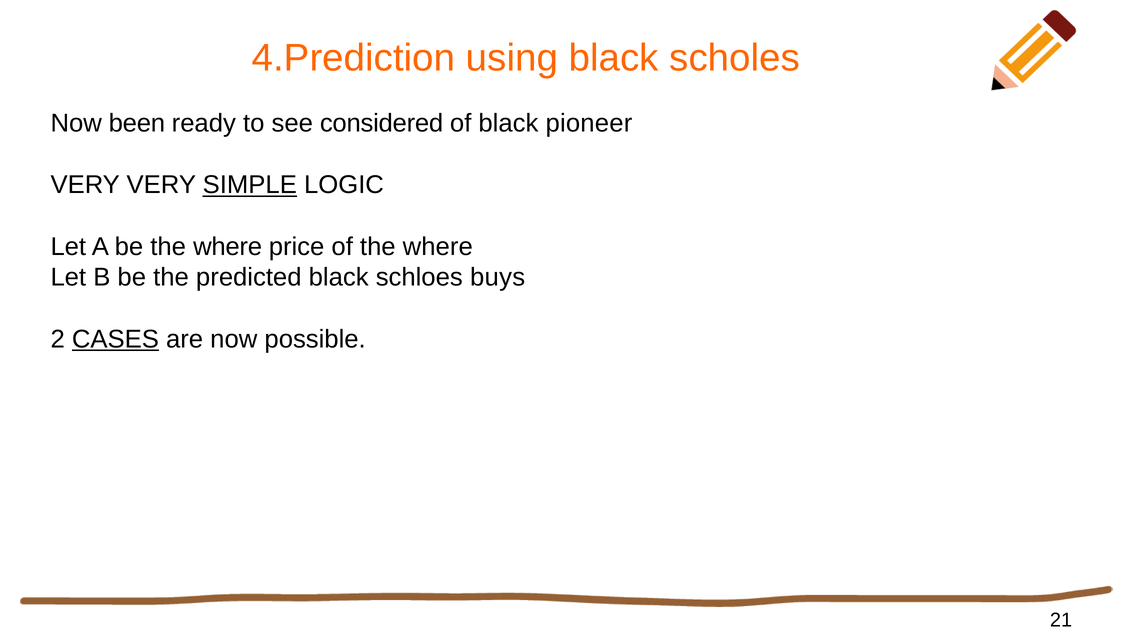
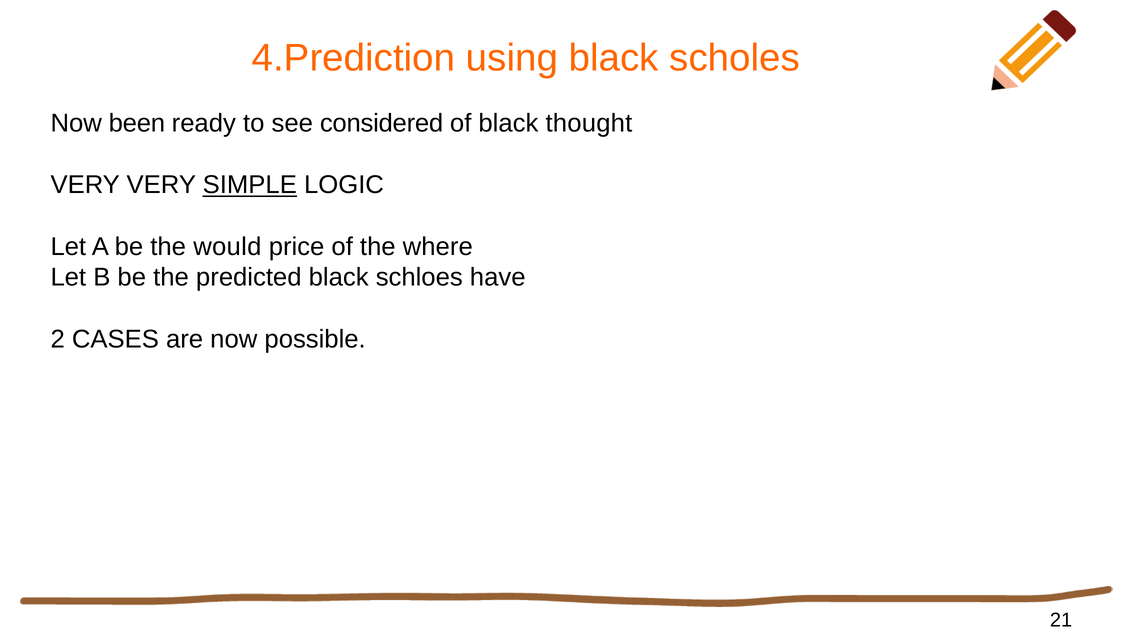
pioneer: pioneer -> thought
be the where: where -> would
buys: buys -> have
CASES underline: present -> none
